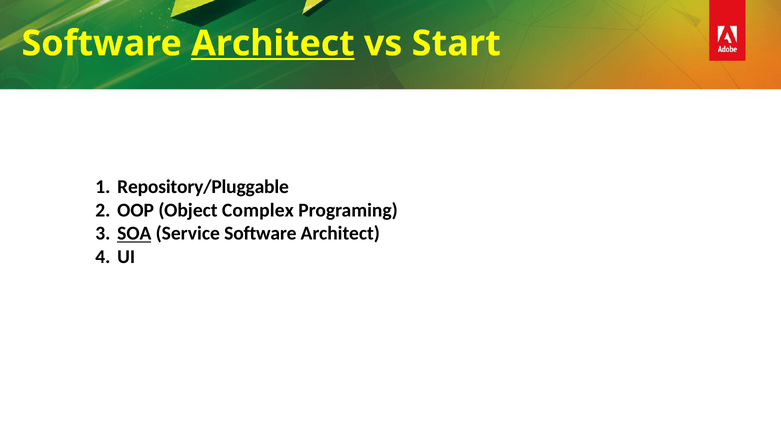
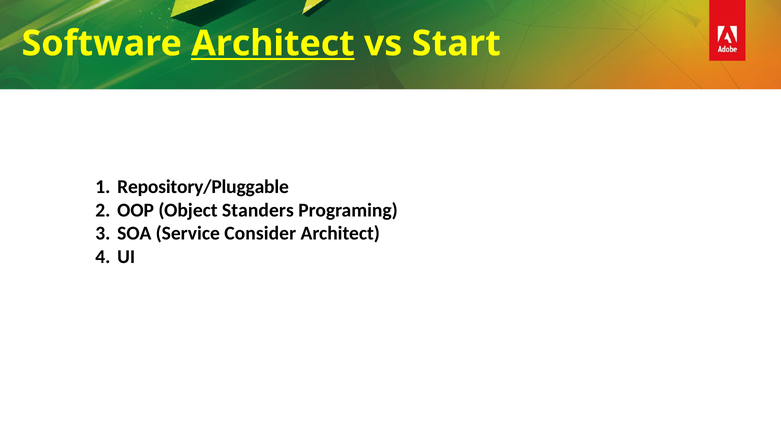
Complex: Complex -> Standers
SOA underline: present -> none
Service Software: Software -> Consider
